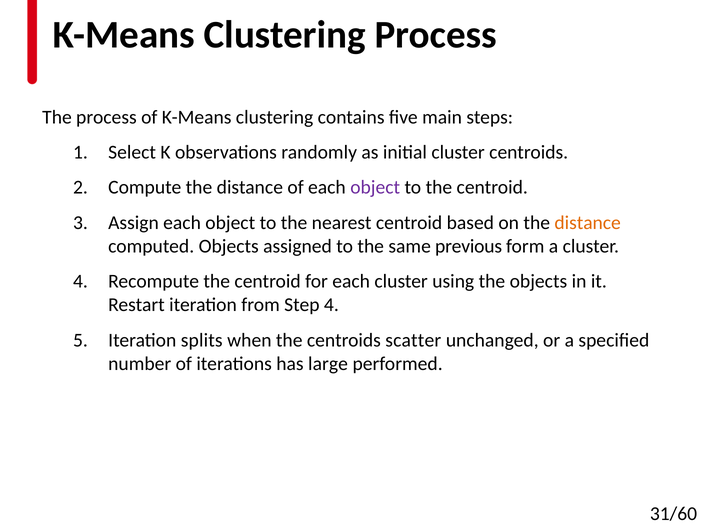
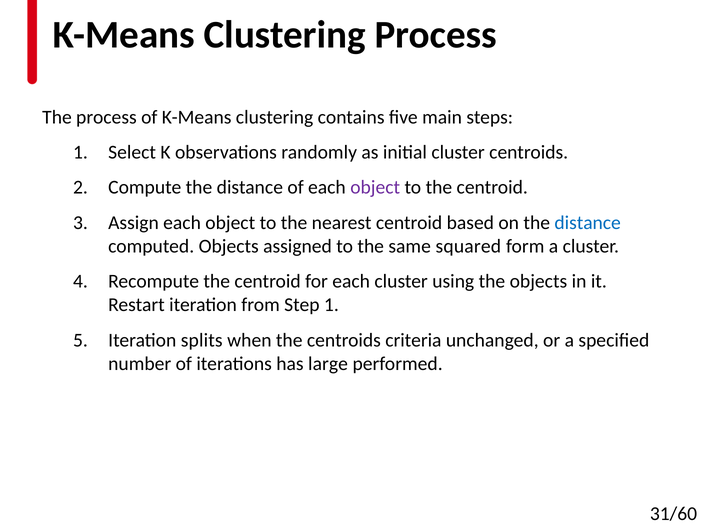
distance at (588, 223) colour: orange -> blue
previous: previous -> squared
Step 4: 4 -> 1
scatter: scatter -> criteria
